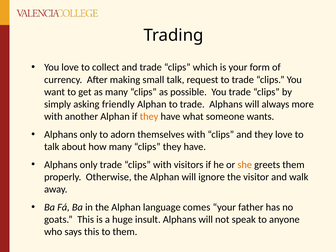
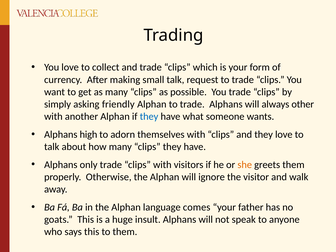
more: more -> other
they at (149, 117) colour: orange -> blue
only at (88, 134): only -> high
